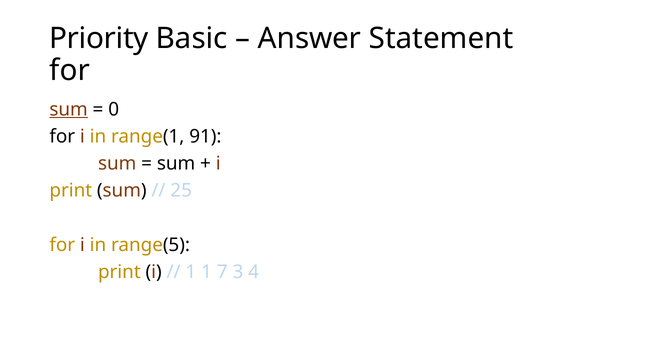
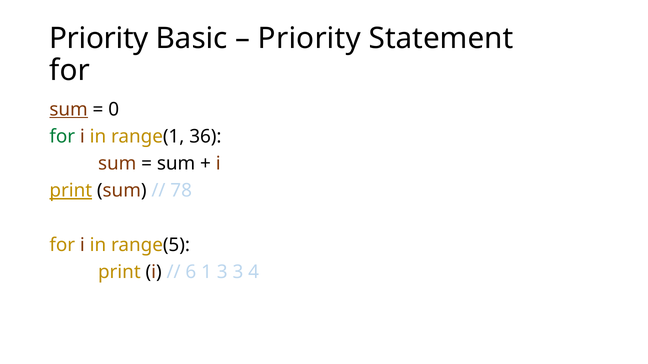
Answer at (310, 38): Answer -> Priority
for at (62, 137) colour: black -> green
91: 91 -> 36
print at (71, 191) underline: none -> present
25: 25 -> 78
1 at (191, 272): 1 -> 6
1 7: 7 -> 3
